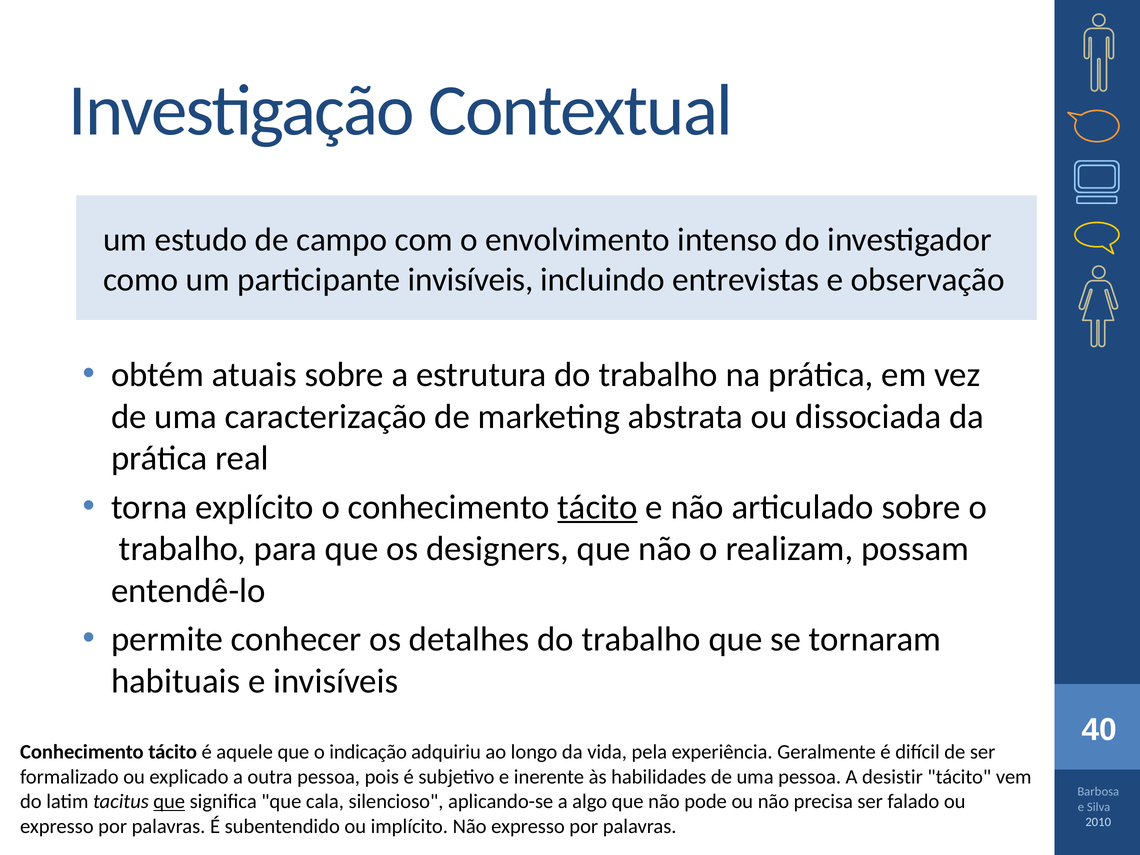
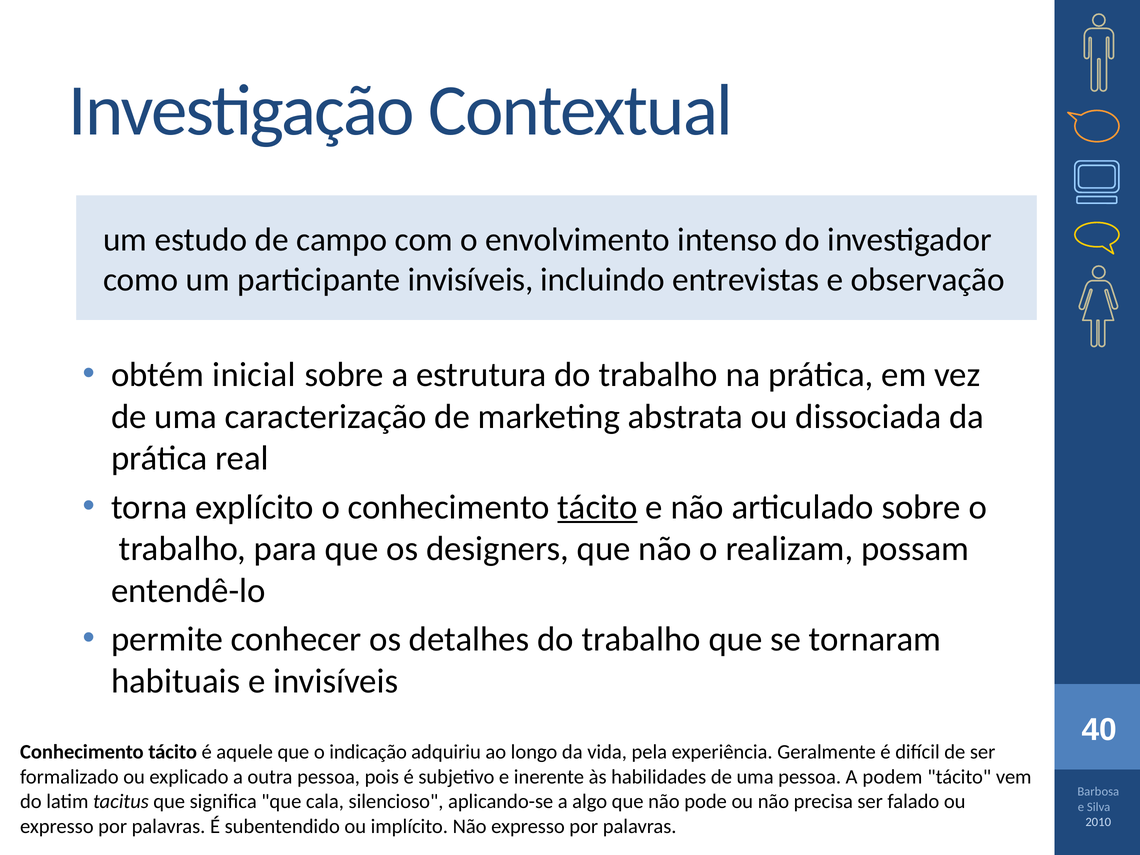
atuais: atuais -> inicial
desistir: desistir -> podem
que at (169, 802) underline: present -> none
